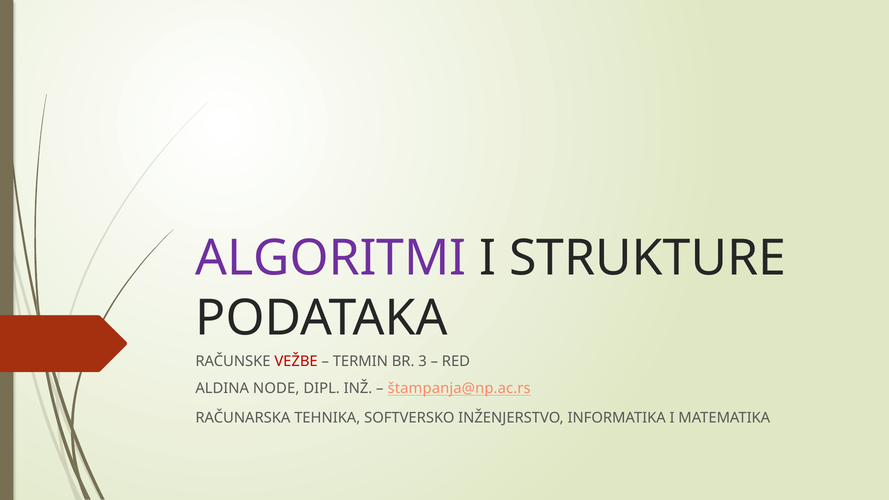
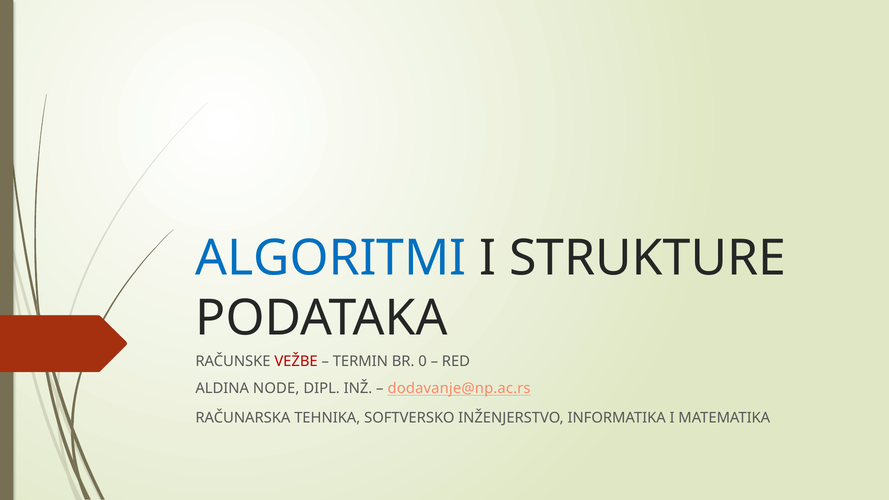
ALGORITMI colour: purple -> blue
3: 3 -> 0
štampanja@np.ac.rs: štampanja@np.ac.rs -> dodavanje@np.ac.rs
